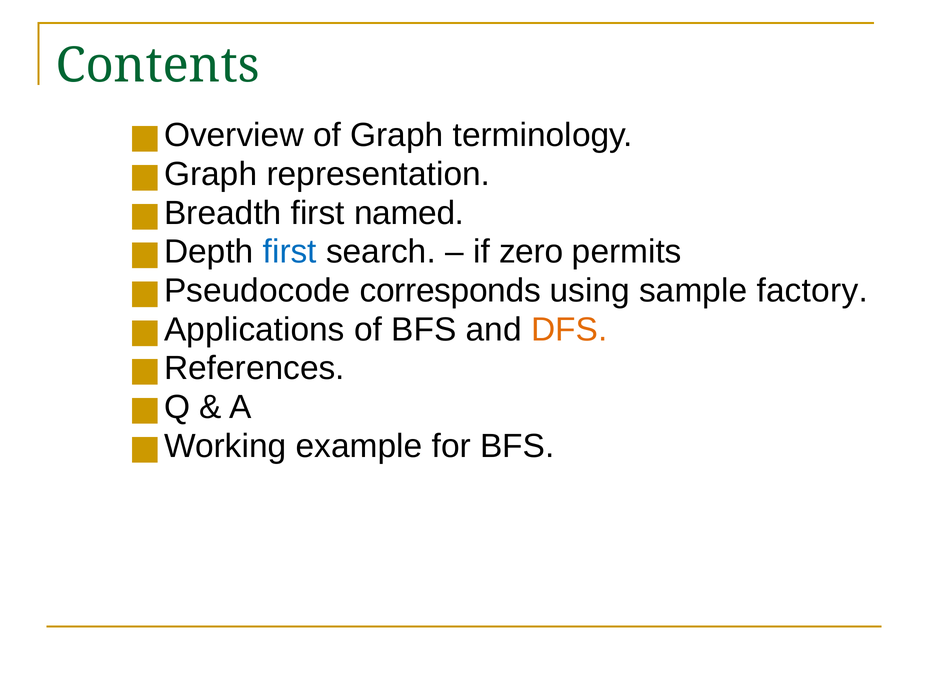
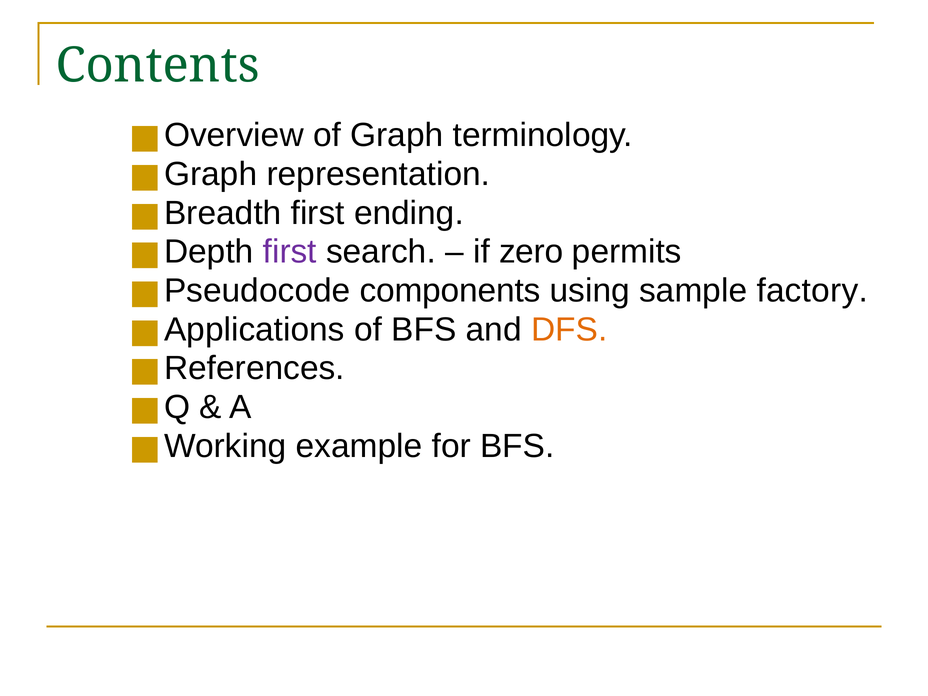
named: named -> ending
first at (290, 252) colour: blue -> purple
corresponds: corresponds -> components
